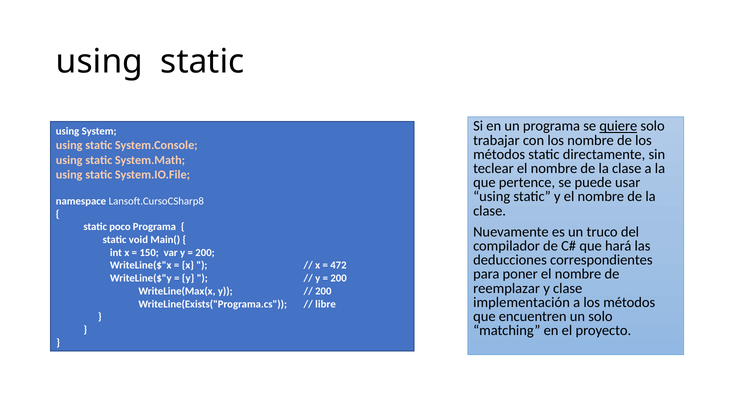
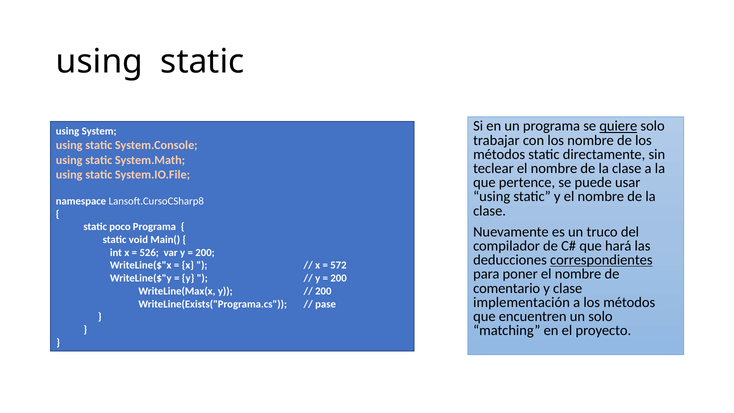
150: 150 -> 526
correspondientes underline: none -> present
472: 472 -> 572
reemplazar: reemplazar -> comentario
libre: libre -> pase
